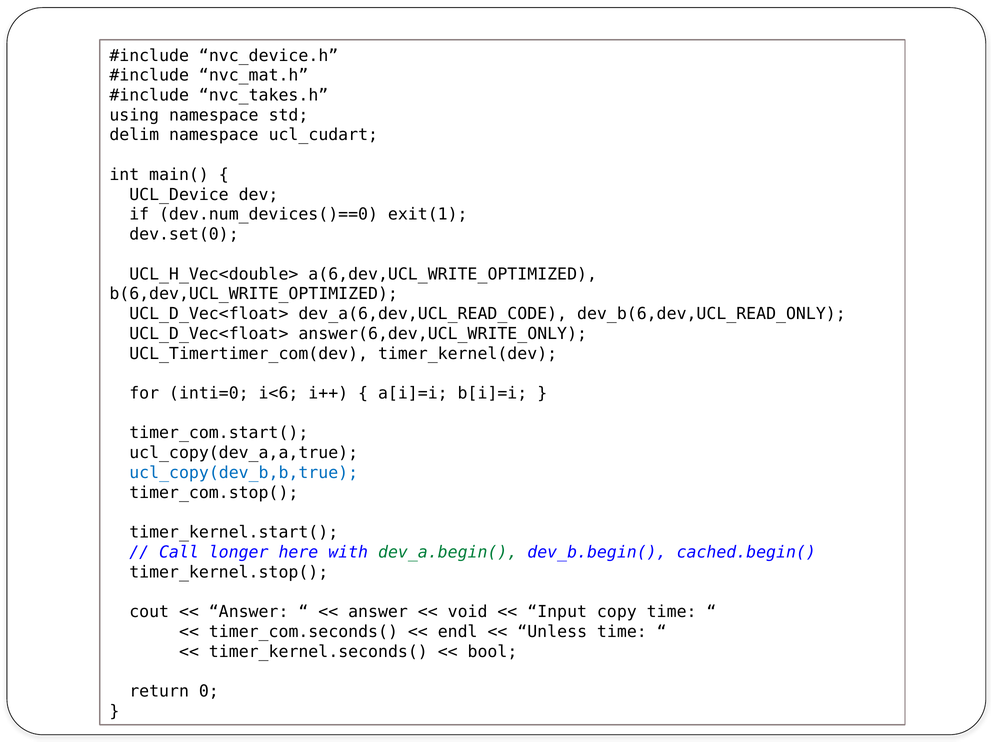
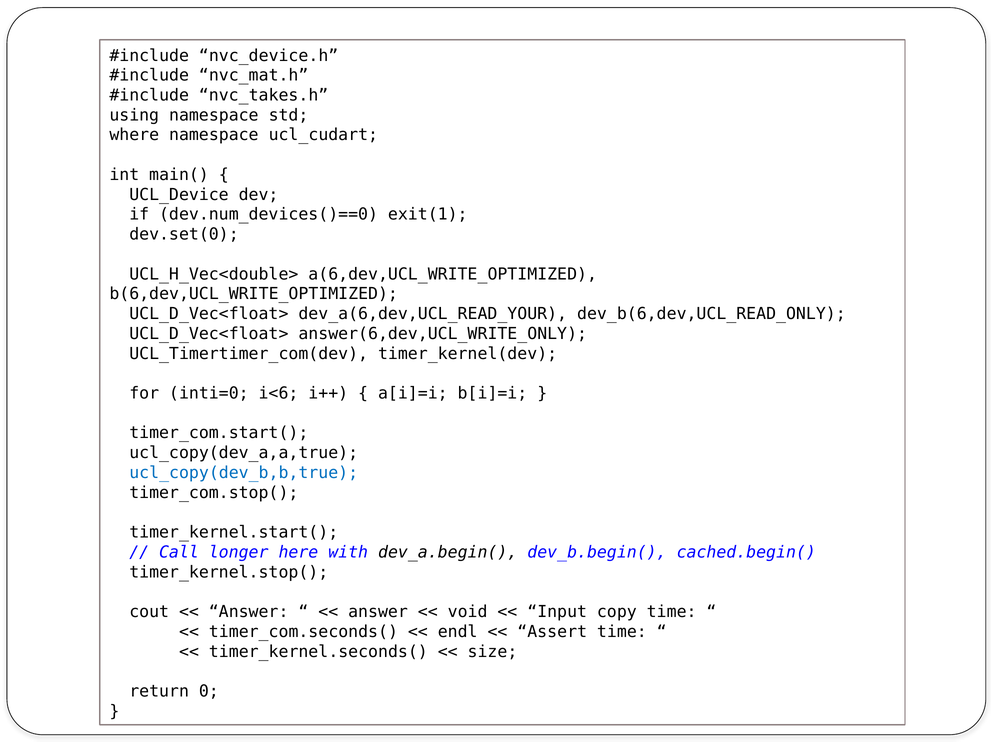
delim: delim -> where
dev_a(6,dev,UCL_READ_CODE: dev_a(6,dev,UCL_READ_CODE -> dev_a(6,dev,UCL_READ_YOUR
dev_a.begin( colour: green -> black
Unless: Unless -> Assert
bool: bool -> size
